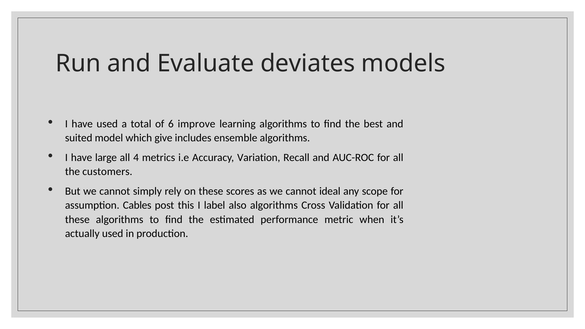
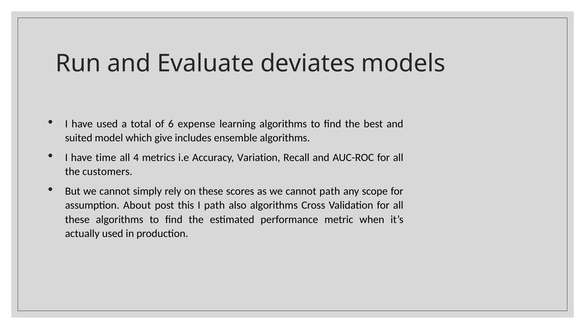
improve: improve -> expense
large: large -> time
cannot ideal: ideal -> path
Cables: Cables -> About
I label: label -> path
